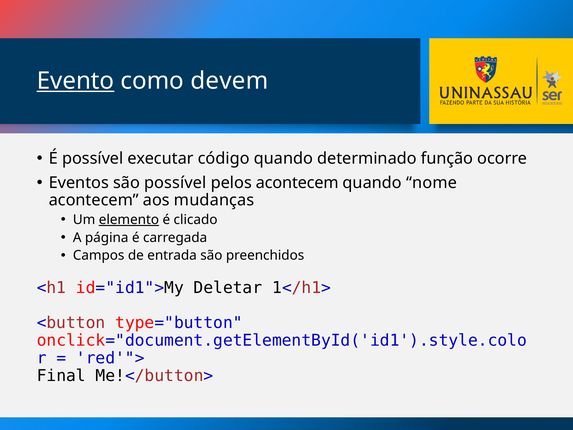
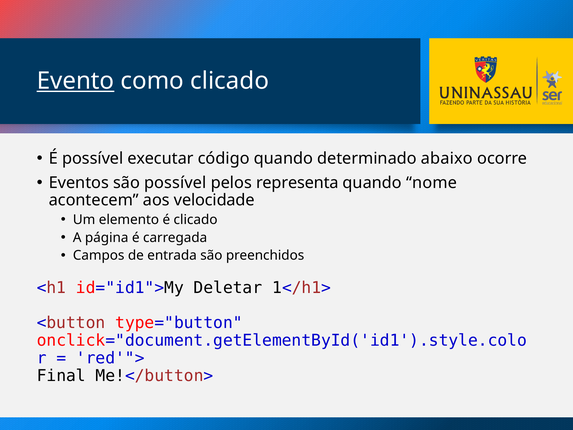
como devem: devem -> clicado
função: função -> abaixo
pelos acontecem: acontecem -> representa
mudanças: mudanças -> velocidade
elemento underline: present -> none
